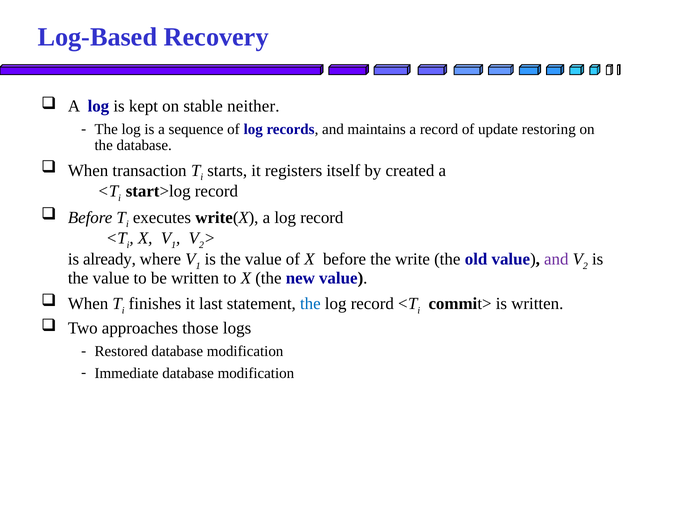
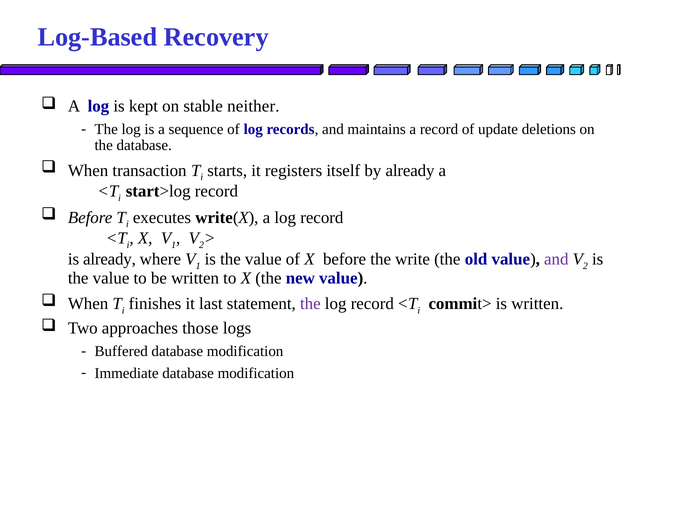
restoring: restoring -> deletions
by created: created -> already
the at (310, 304) colour: blue -> purple
Restored: Restored -> Buffered
